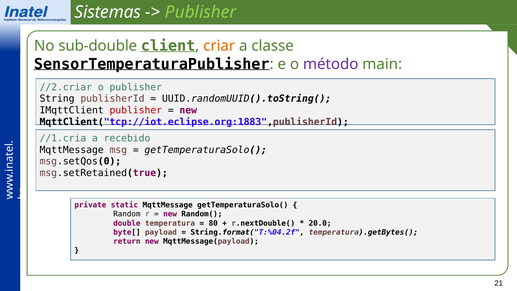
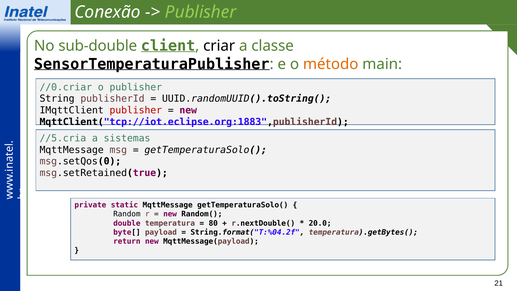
Sistemas: Sistemas -> Conexão
criar colour: orange -> black
método colour: purple -> orange
//2.criar: //2.criar -> //0.criar
//1.cria: //1.cria -> //5.cria
recebido: recebido -> sistemas
